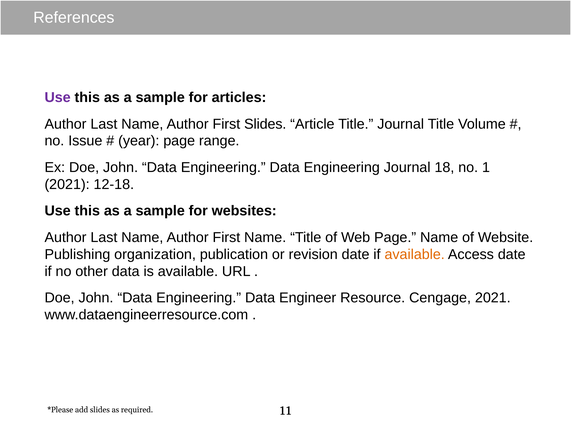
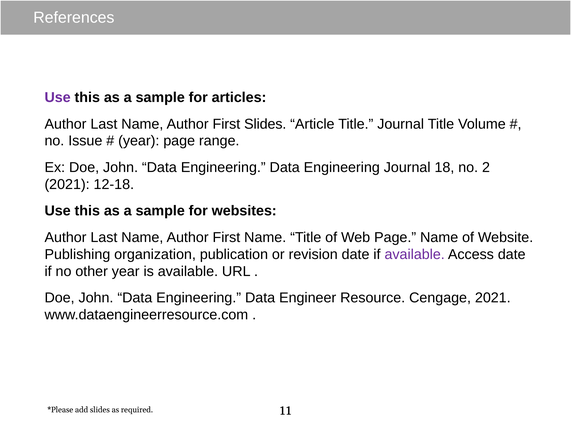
1: 1 -> 2
available at (415, 254) colour: orange -> purple
other data: data -> year
